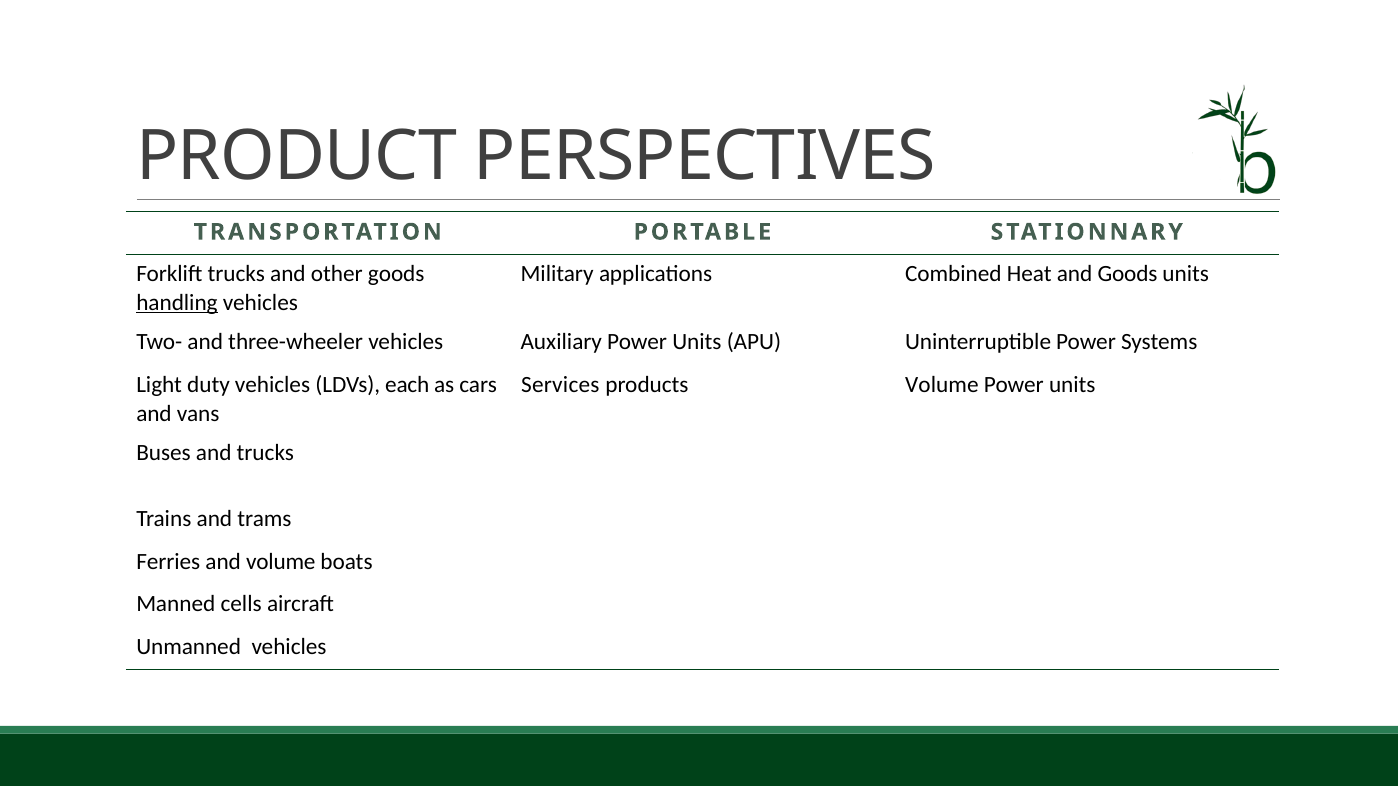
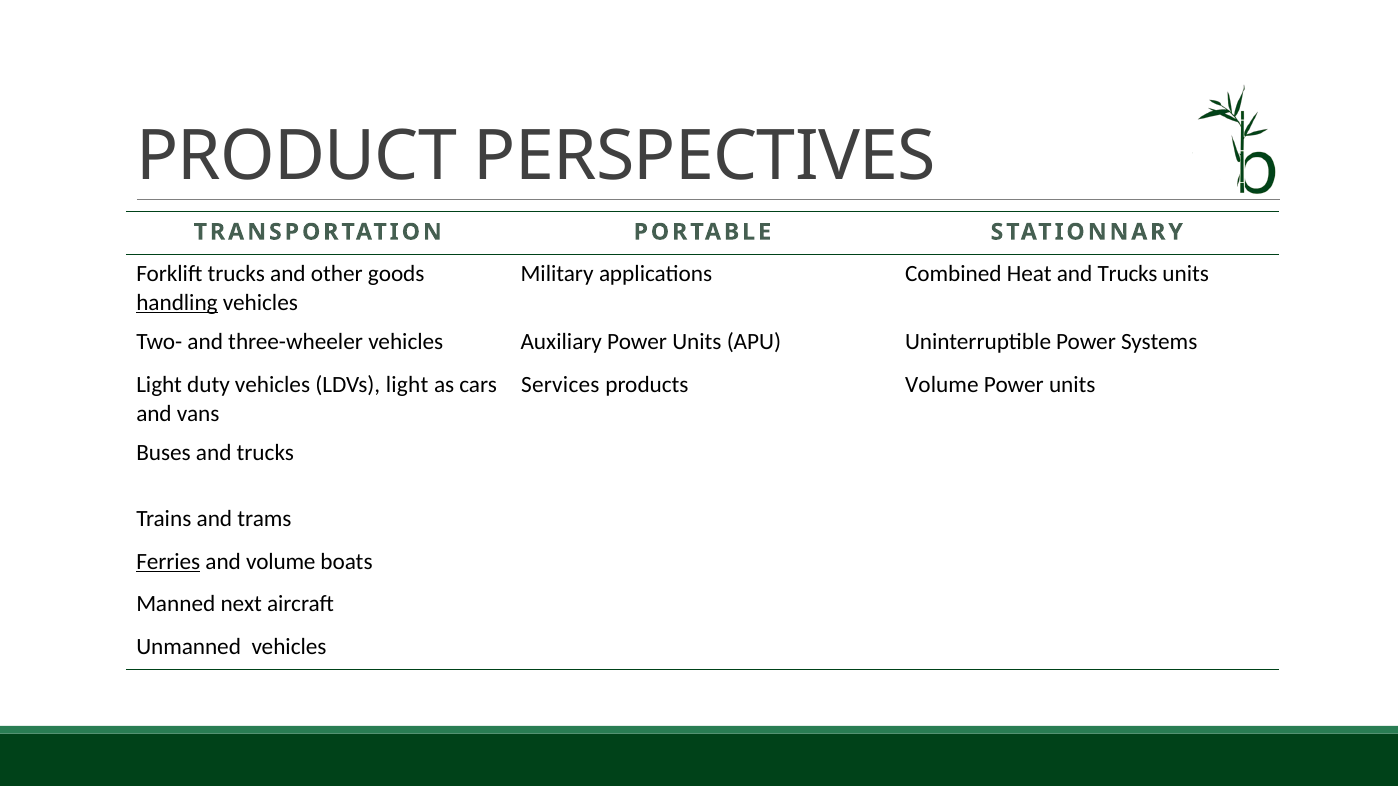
Heat and Goods: Goods -> Trucks
LDVs each: each -> light
Ferries underline: none -> present
cells: cells -> next
